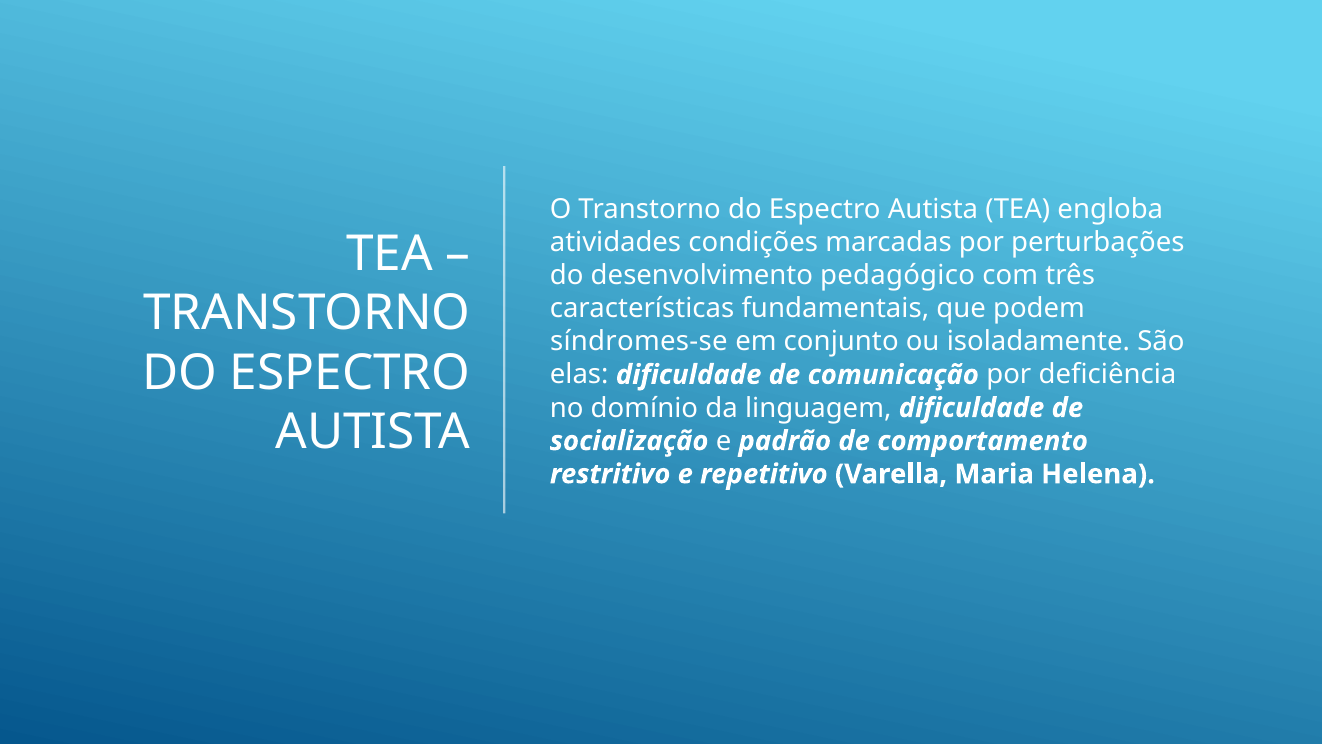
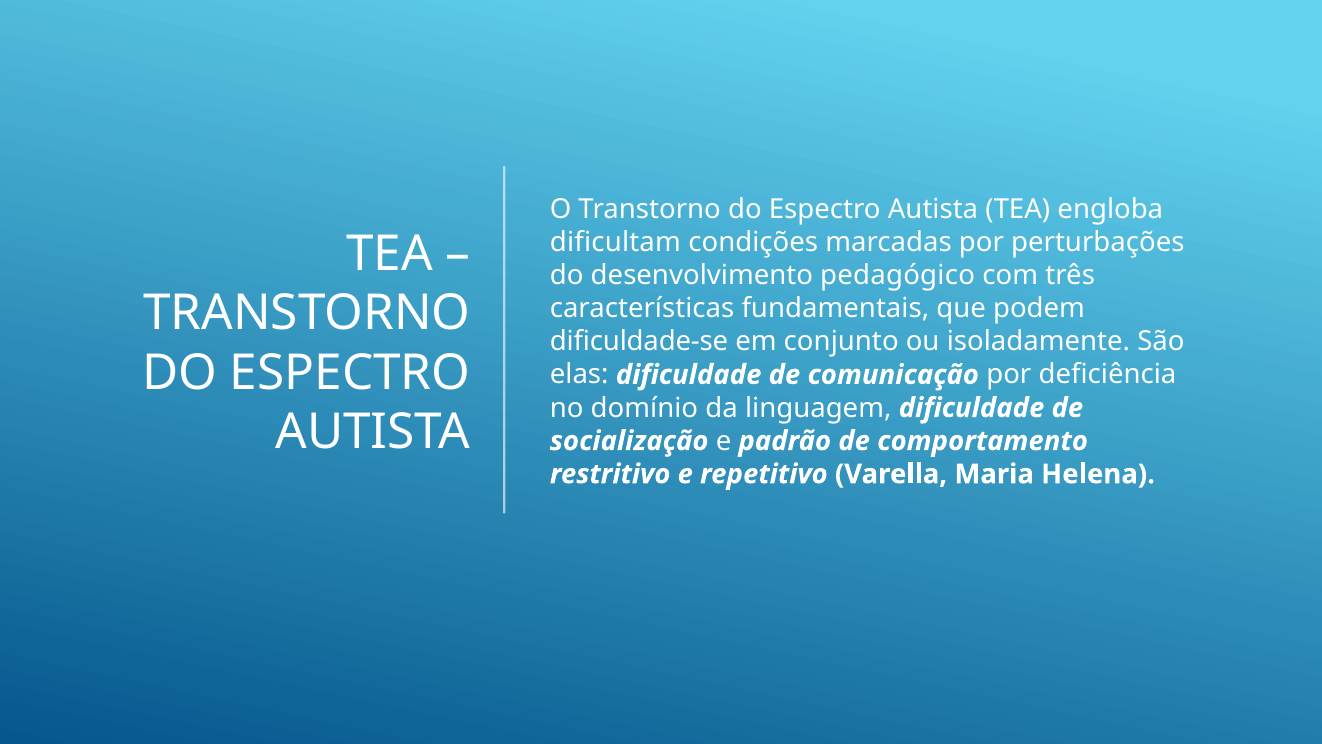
atividades: atividades -> dificultam
síndromes-se: síndromes-se -> dificuldade-se
